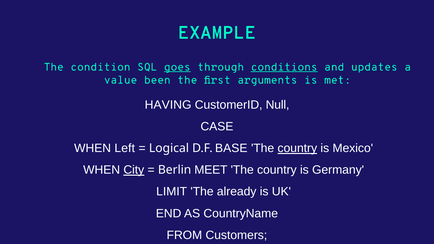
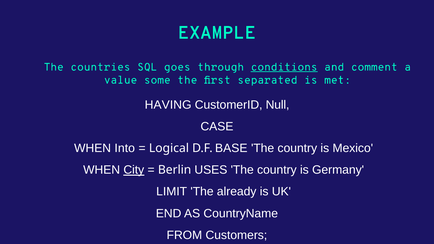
condition: condition -> countries
goes underline: present -> none
updates: updates -> comment
been: been -> some
arguments: arguments -> separated
Left: Left -> Into
country at (297, 148) underline: present -> none
MEET: MEET -> USES
